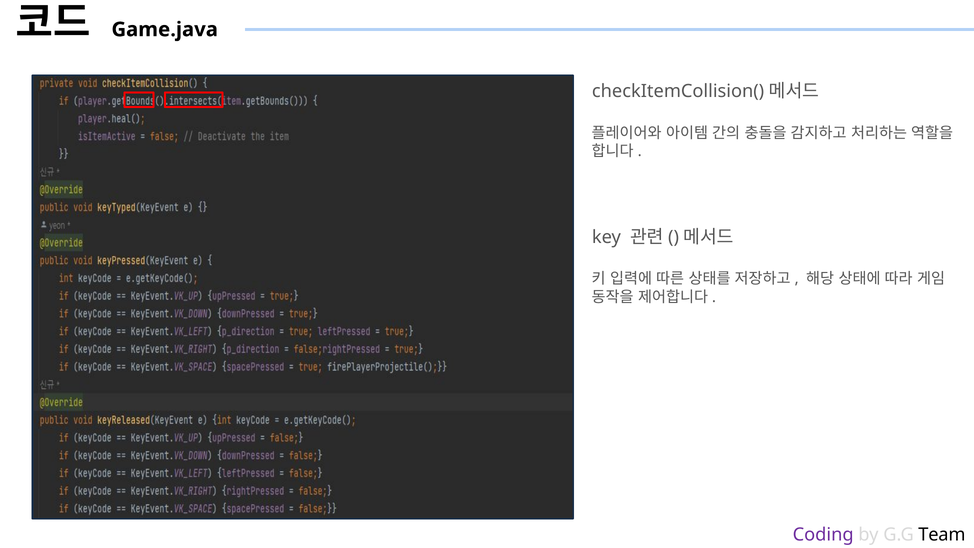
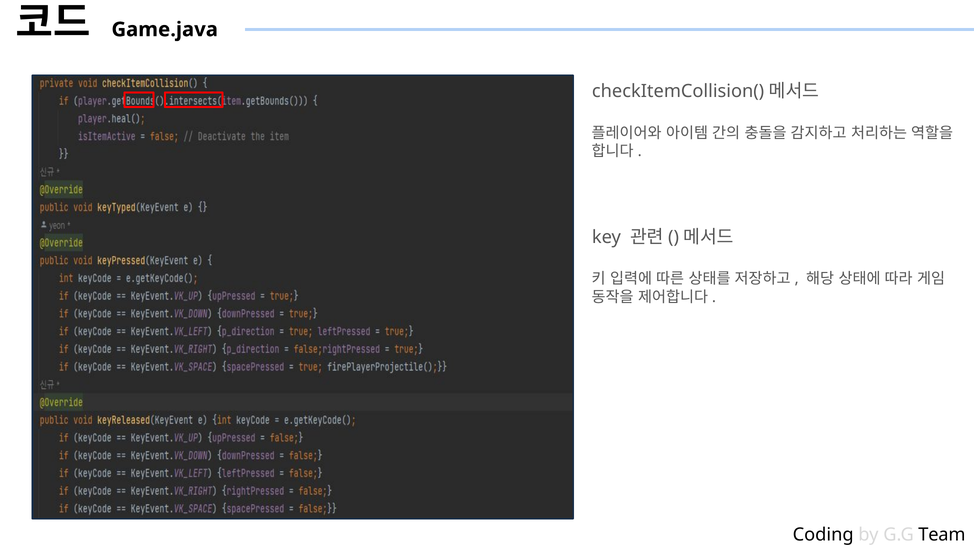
Coding colour: purple -> black
